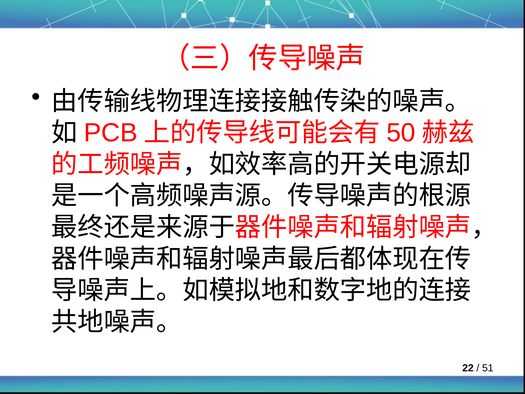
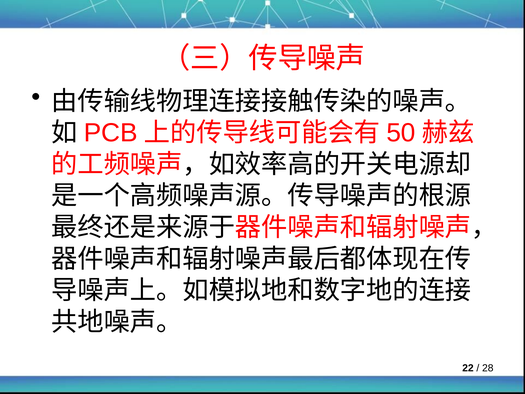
51: 51 -> 28
